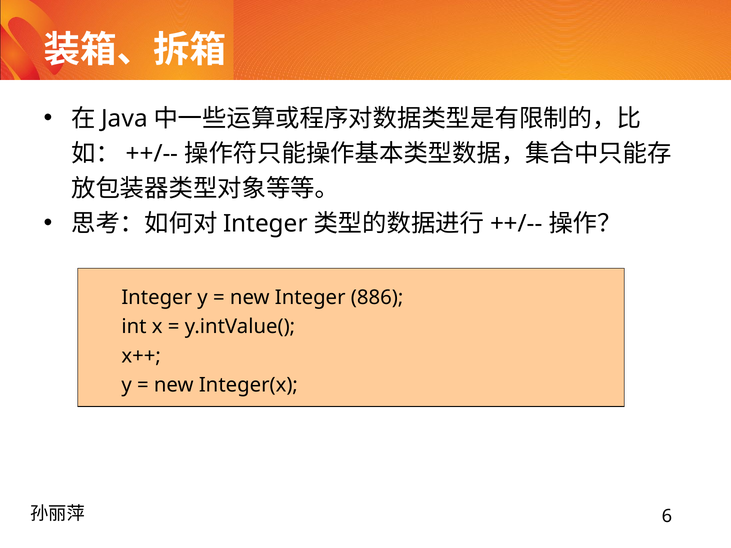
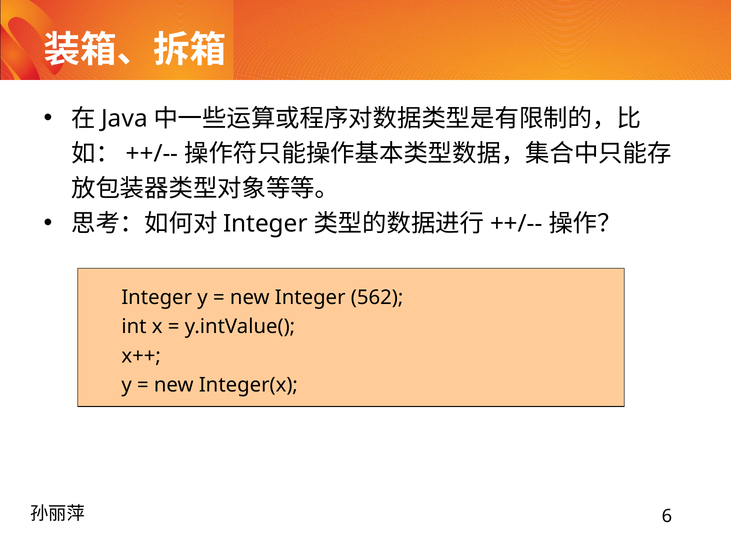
886: 886 -> 562
